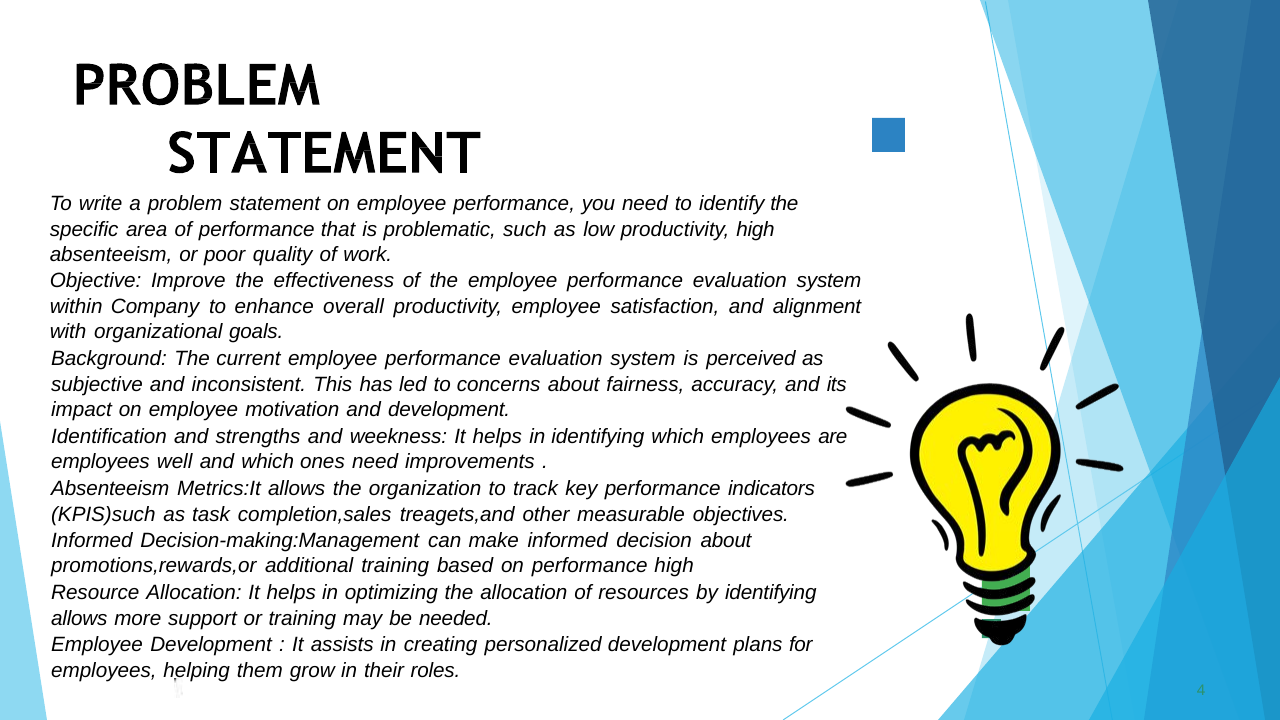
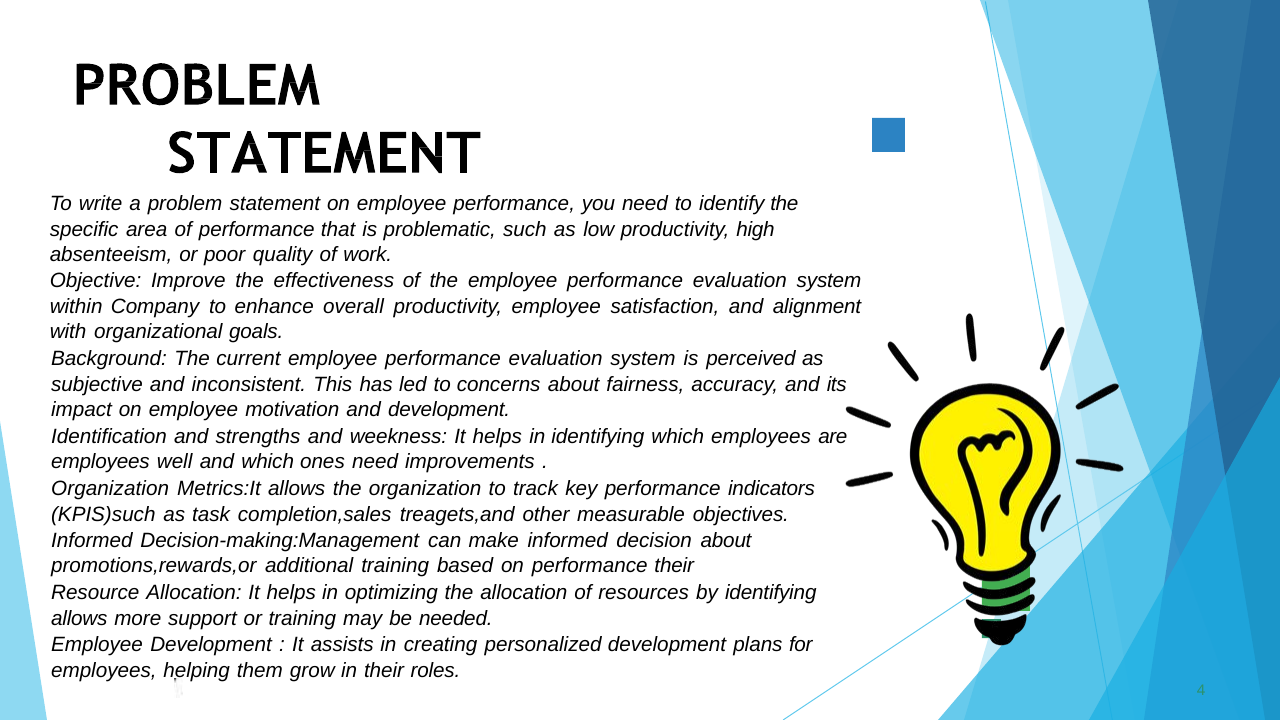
Absenteeism at (110, 488): Absenteeism -> Organization
performance high: high -> their
